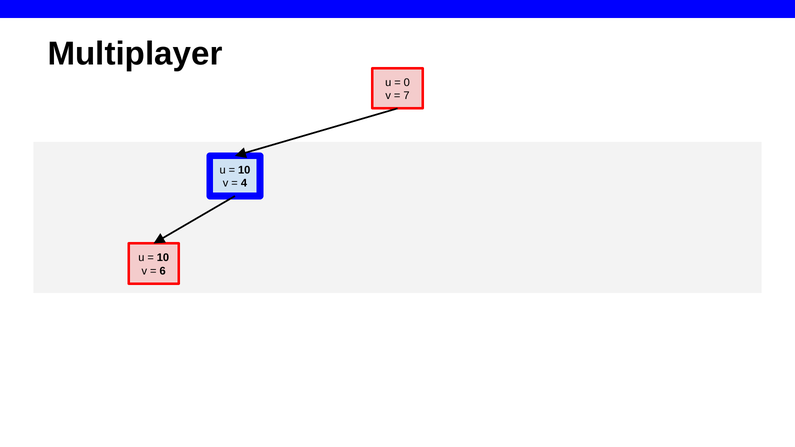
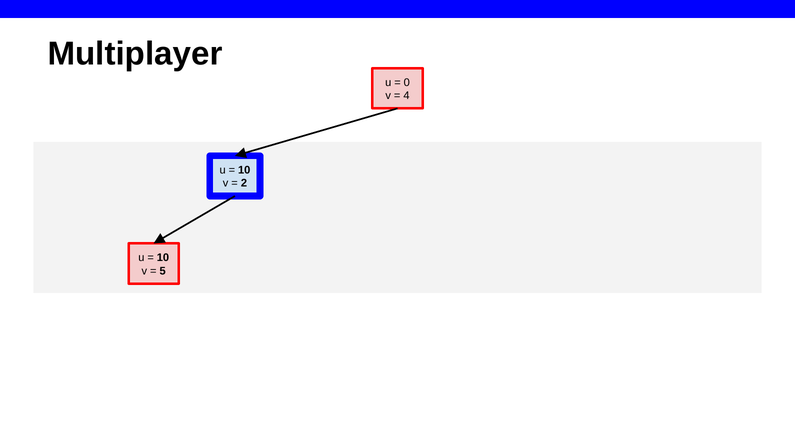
7: 7 -> 4
4: 4 -> 2
6: 6 -> 5
